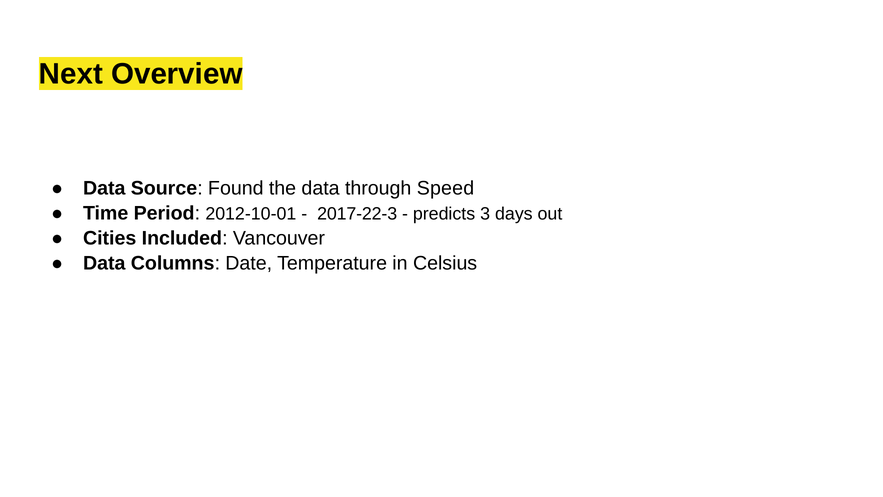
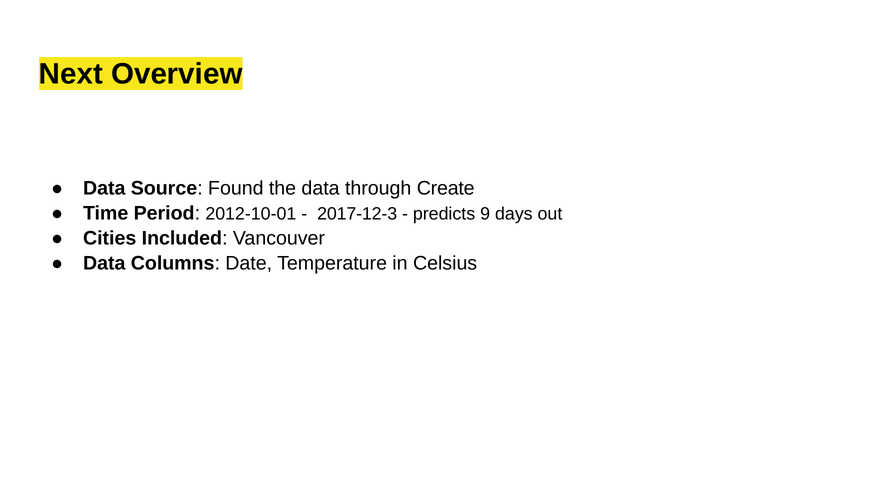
Speed: Speed -> Create
2017-22-3: 2017-22-3 -> 2017-12-3
3: 3 -> 9
